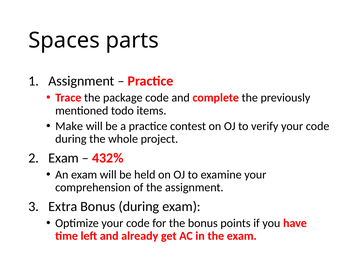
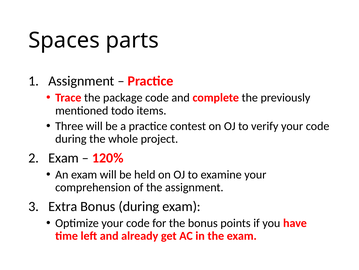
Make: Make -> Three
432%: 432% -> 120%
